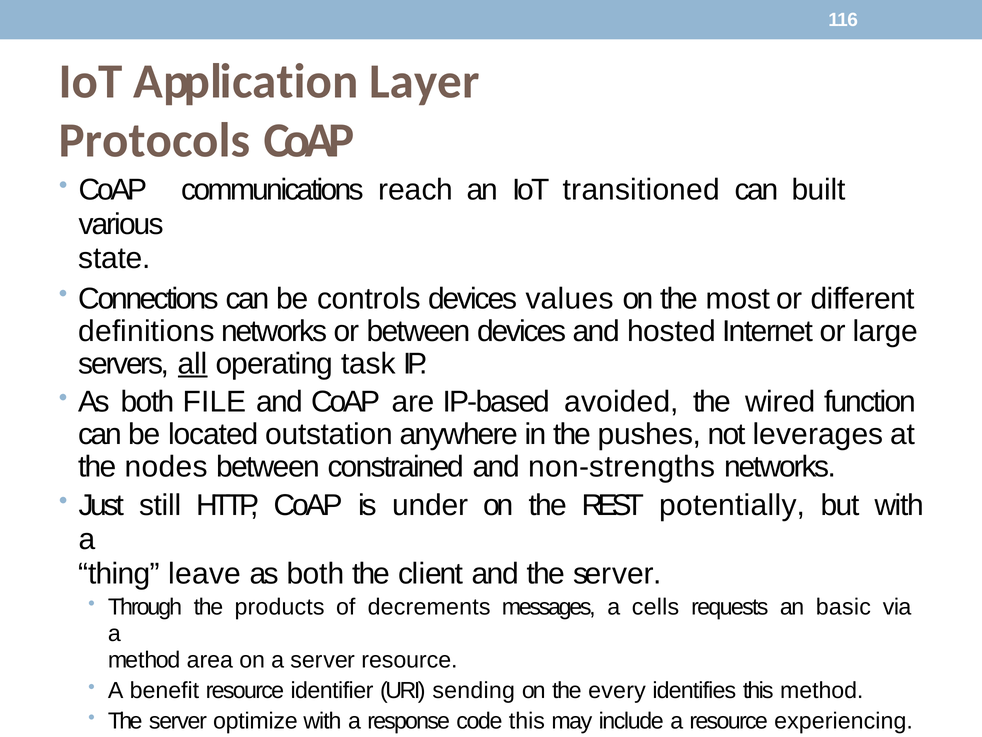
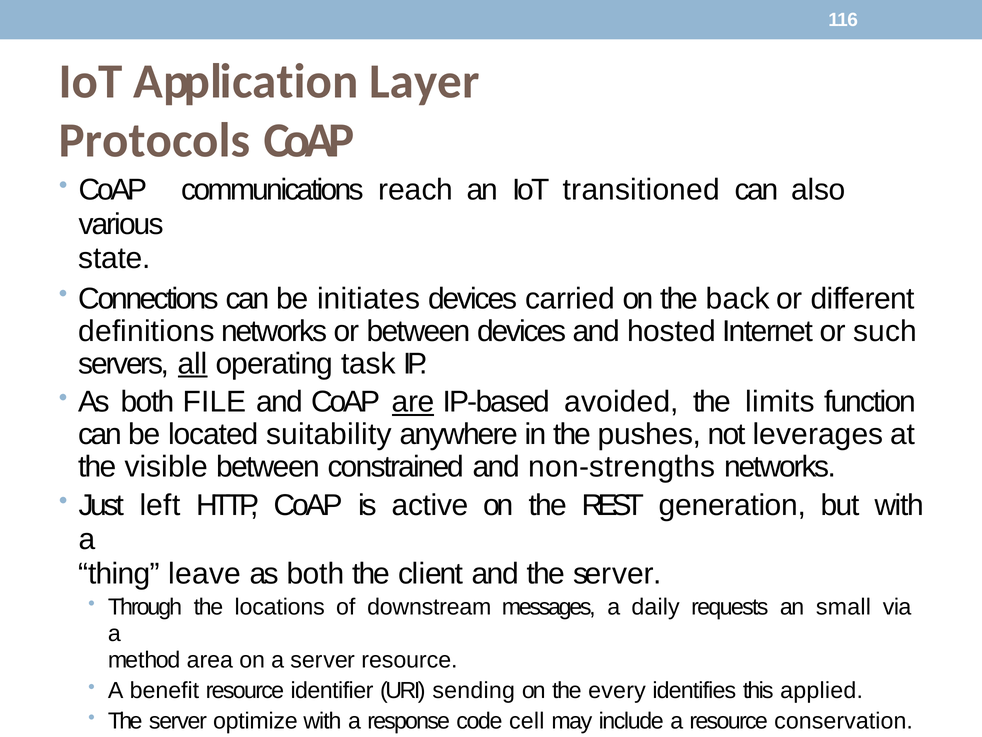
built: built -> also
controls: controls -> initiates
values: values -> carried
most: most -> back
large: large -> such
are underline: none -> present
wired: wired -> limits
outstation: outstation -> suitability
nodes: nodes -> visible
still: still -> left
under: under -> active
potentially: potentially -> generation
products: products -> locations
decrements: decrements -> downstream
cells: cells -> daily
basic: basic -> small
this method: method -> applied
code this: this -> cell
experiencing: experiencing -> conservation
